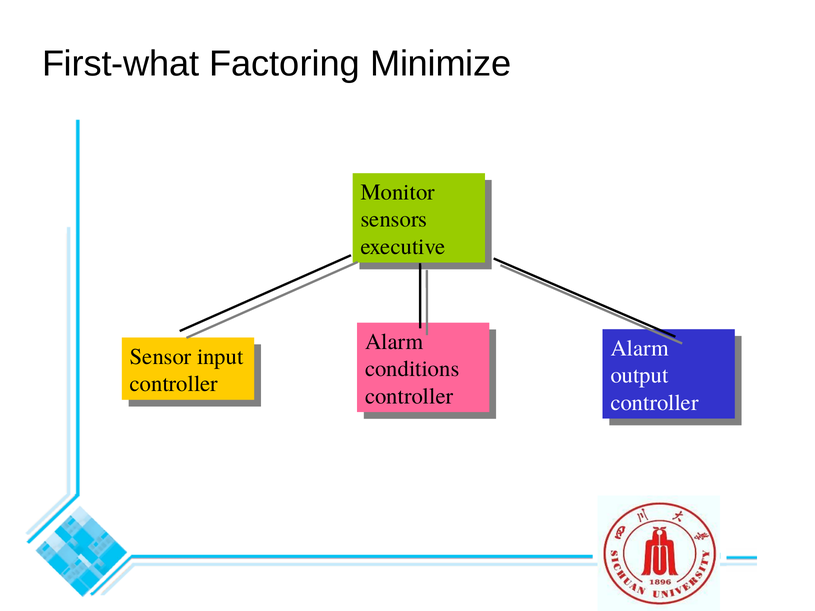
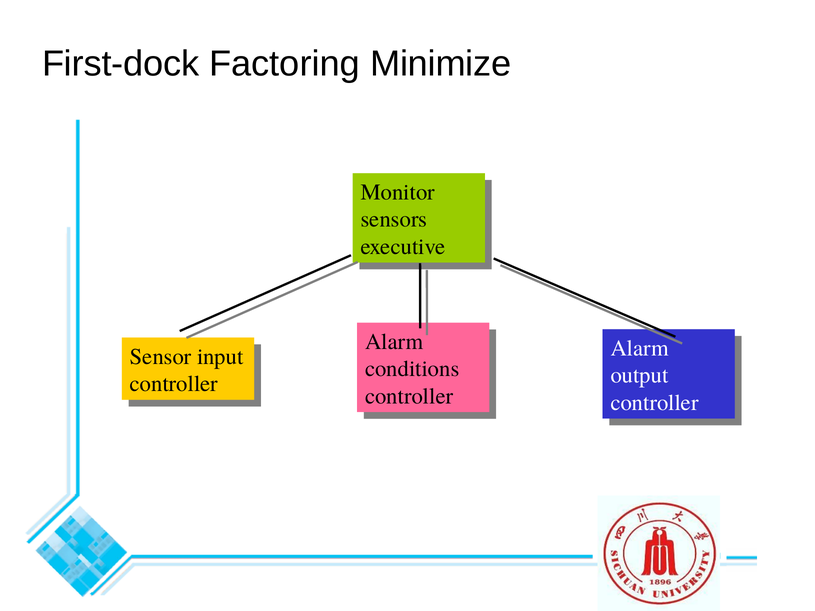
First-what: First-what -> First-dock
